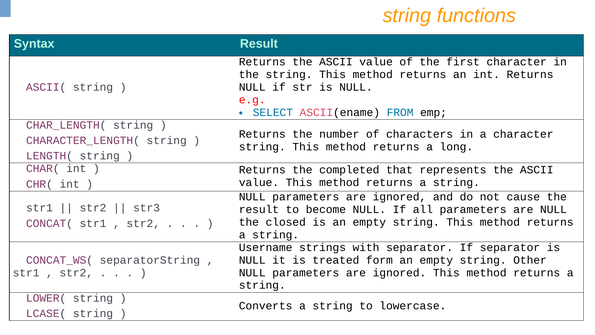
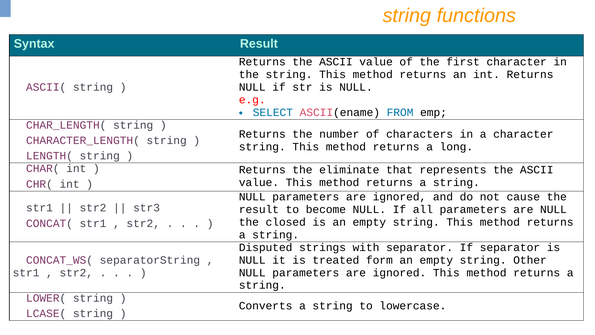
completed: completed -> eliminate
Username: Username -> Disputed
